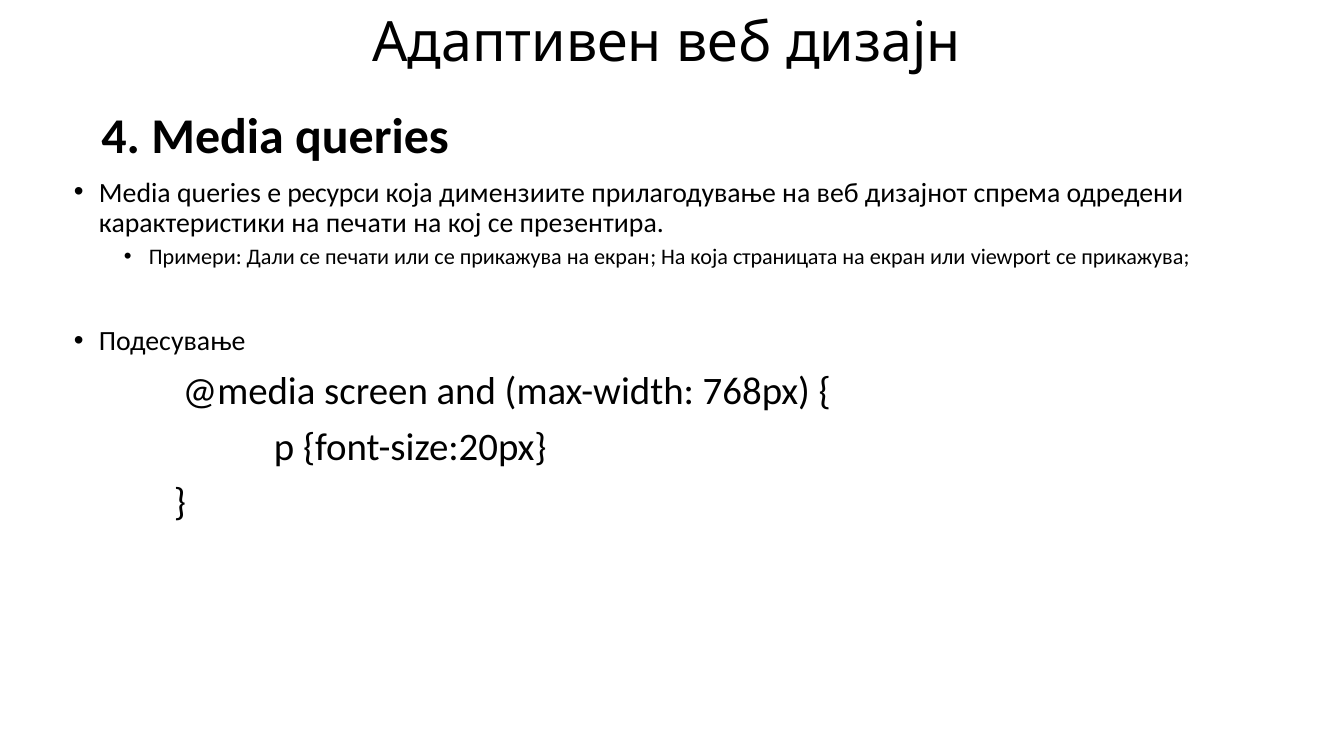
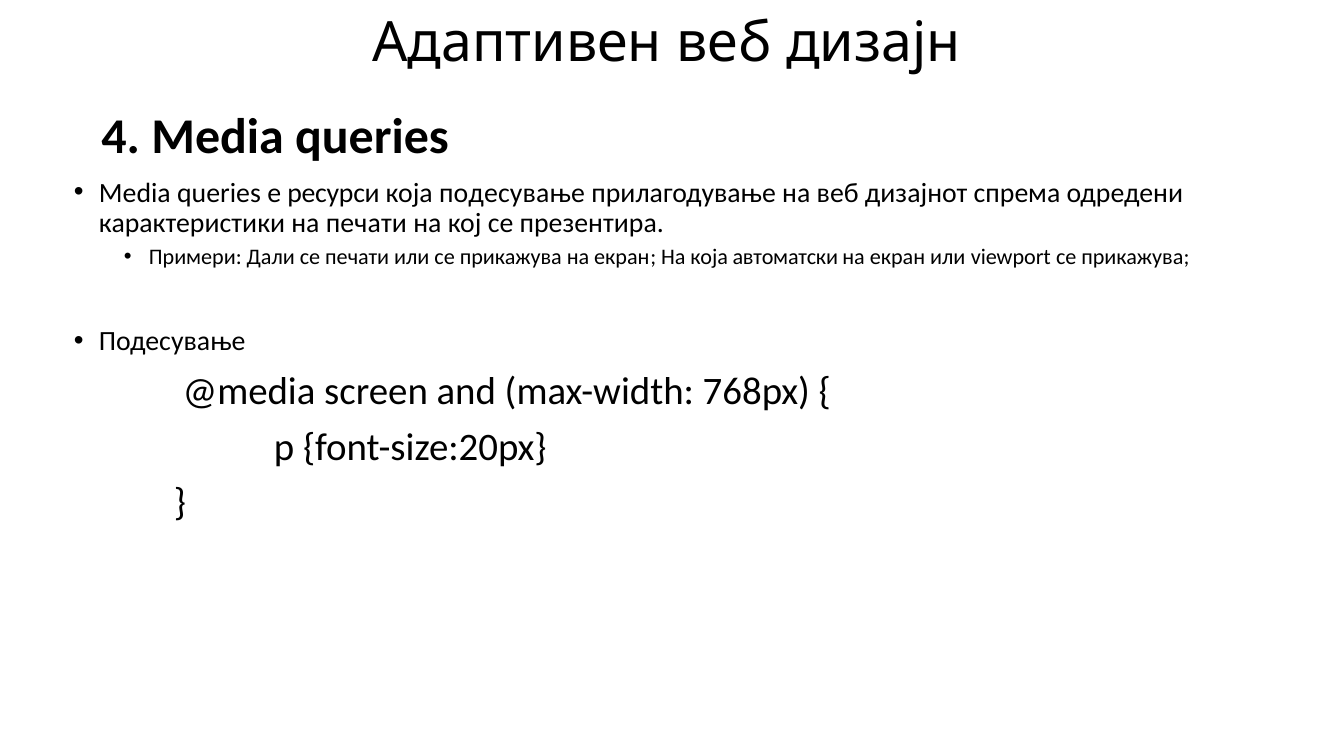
која димензиите: димензиите -> подесување
страницата: страницата -> автоматски
